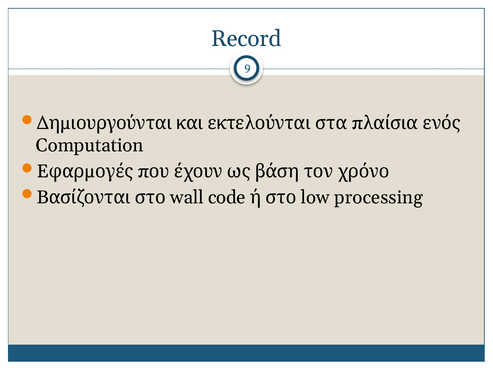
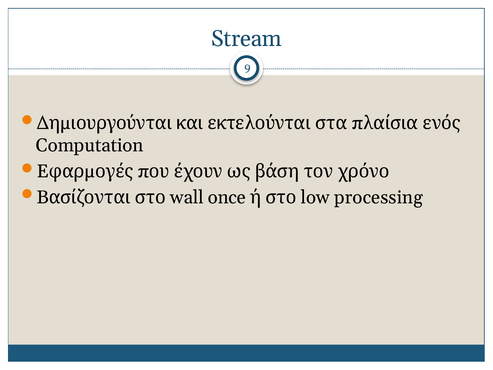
Record: Record -> Stream
code: code -> once
